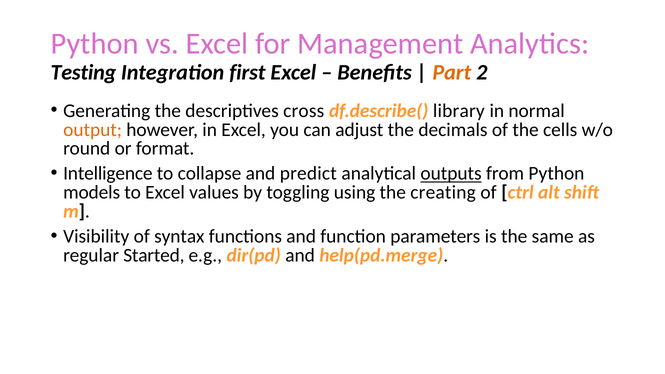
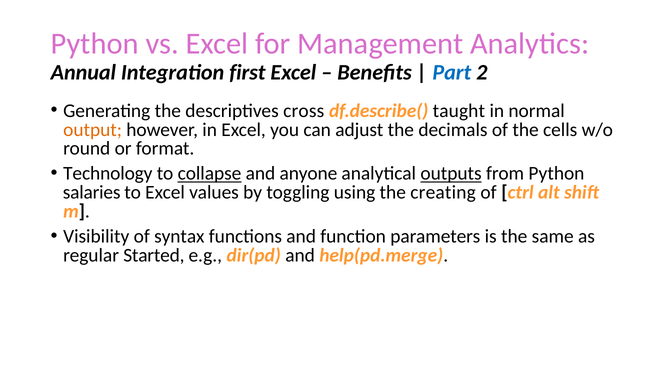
Testing: Testing -> Annual
Part colour: orange -> blue
library: library -> taught
Intelligence: Intelligence -> Technology
collapse underline: none -> present
predict: predict -> anyone
models: models -> salaries
